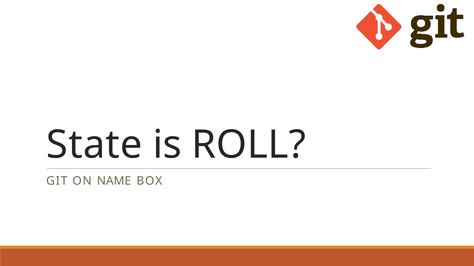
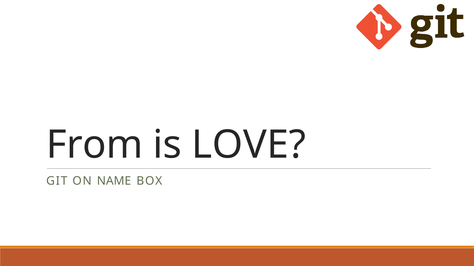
State: State -> From
ROLL: ROLL -> LOVE
